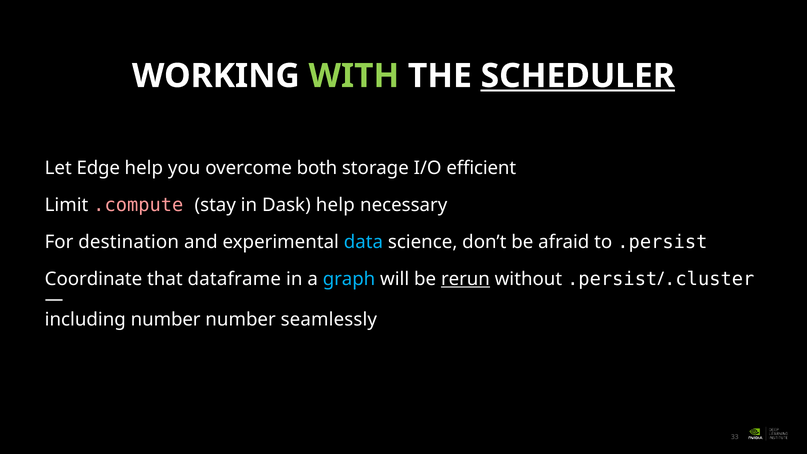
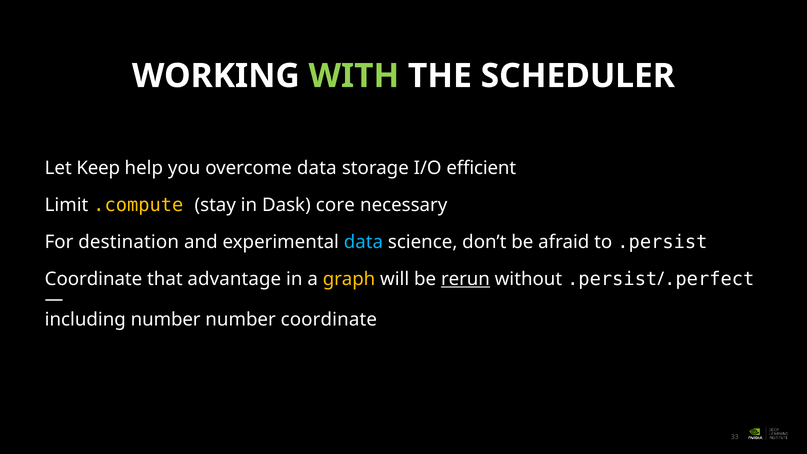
SCHEDULER underline: present -> none
Edge: Edge -> Keep
overcome both: both -> data
.compute colour: pink -> yellow
Dask help: help -> core
dataframe: dataframe -> advantage
graph colour: light blue -> yellow
.cluster: .cluster -> .perfect
number seamlessly: seamlessly -> coordinate
